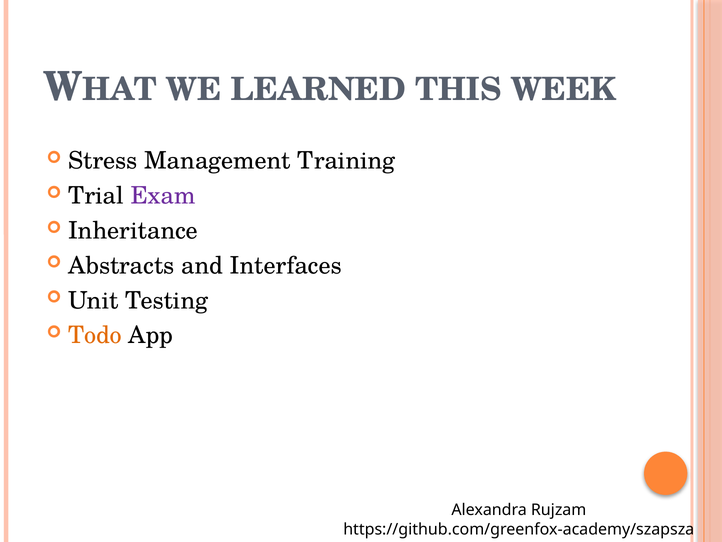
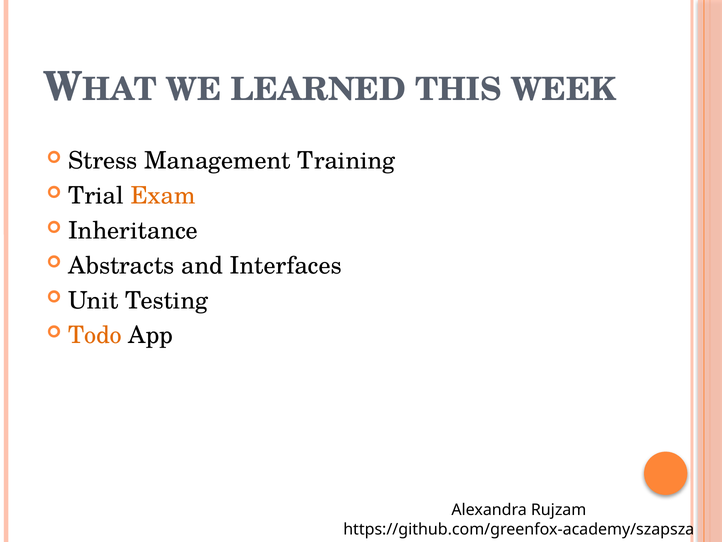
Exam colour: purple -> orange
